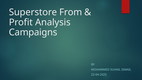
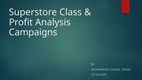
From: From -> Class
